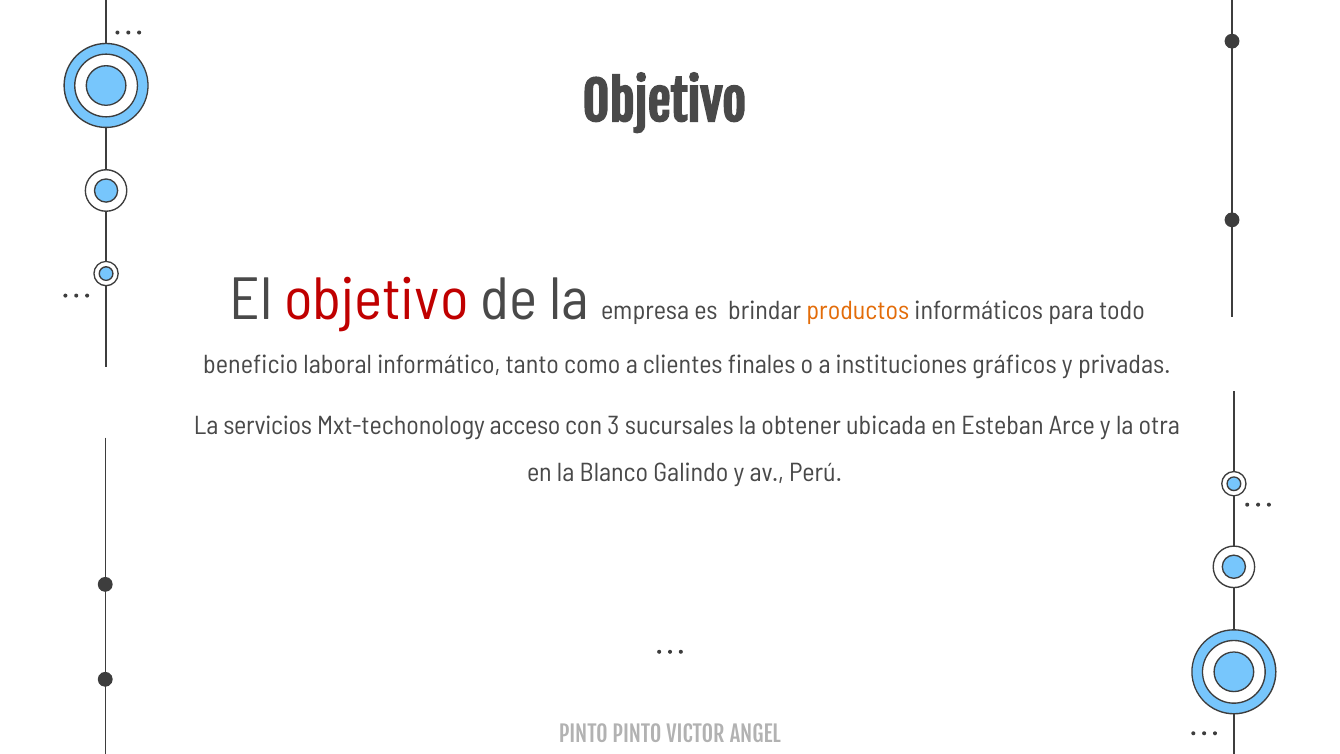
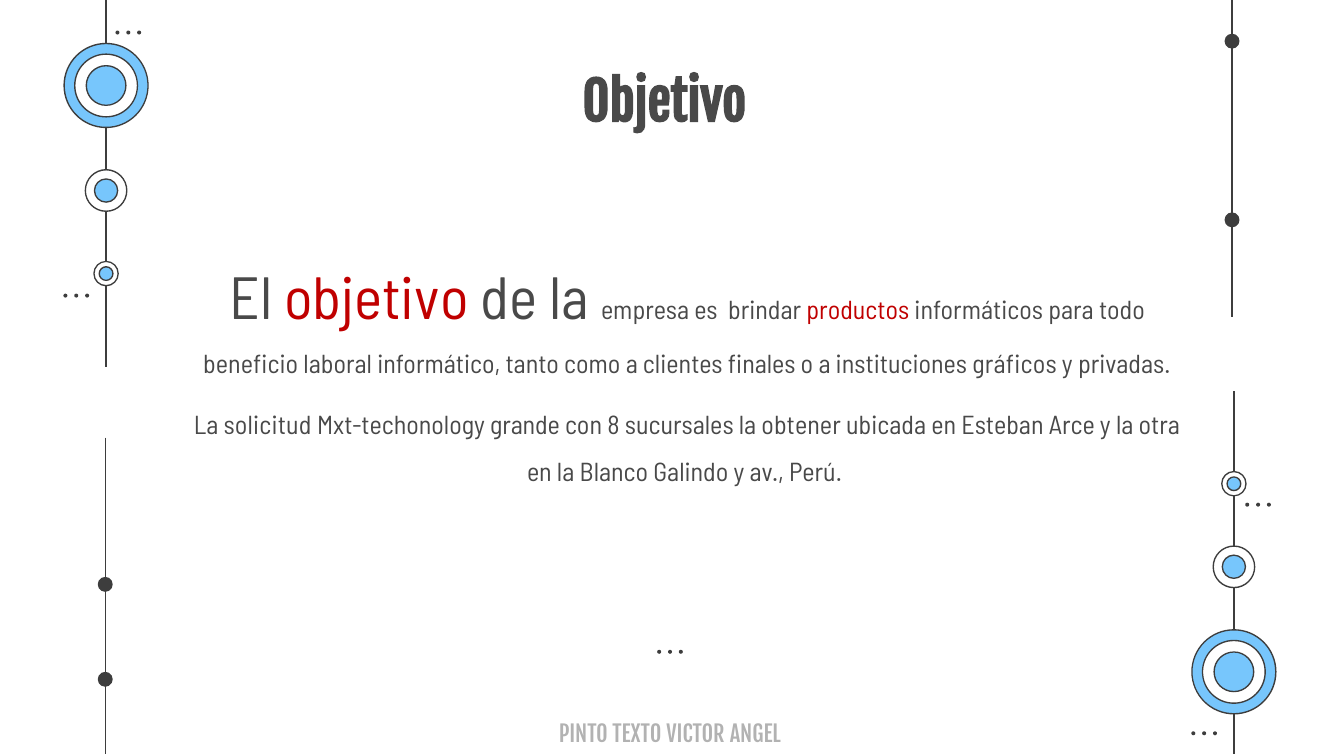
productos colour: orange -> red
servicios: servicios -> solicitud
acceso: acceso -> grande
3: 3 -> 8
PINTO PINTO: PINTO -> TEXTO
